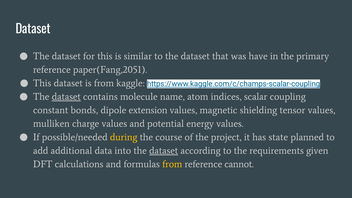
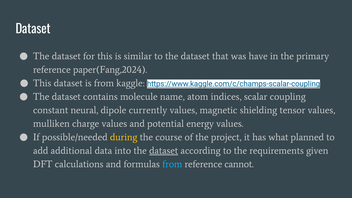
paper(Fang,2051: paper(Fang,2051 -> paper(Fang,2024
dataset at (66, 97) underline: present -> none
bonds: bonds -> neural
extension: extension -> currently
state: state -> what
from at (172, 164) colour: yellow -> light blue
